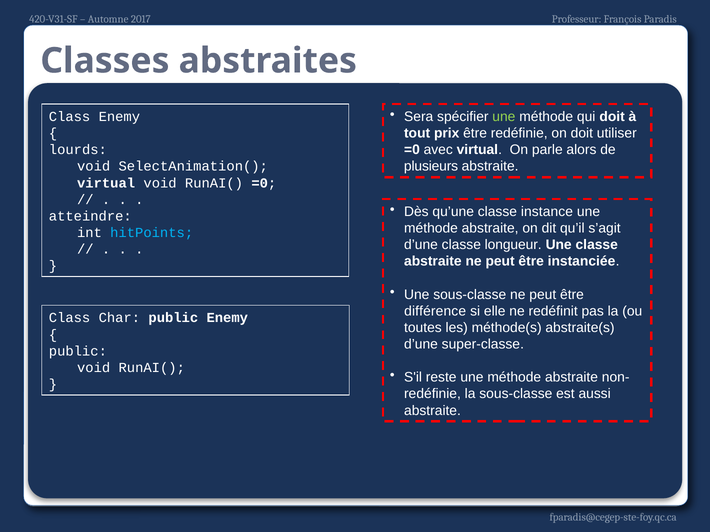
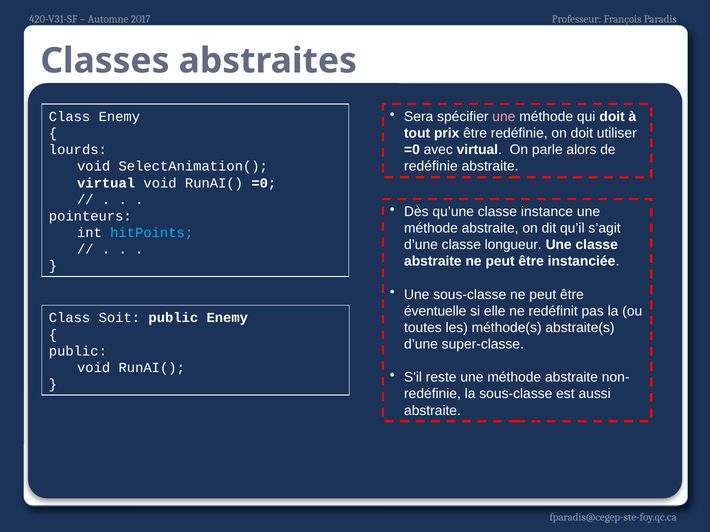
une at (504, 117) colour: light green -> pink
plusieurs at (431, 167): plusieurs -> redéfinie
atteindre: atteindre -> pointeurs
différence: différence -> éventuelle
Char: Char -> Soit
